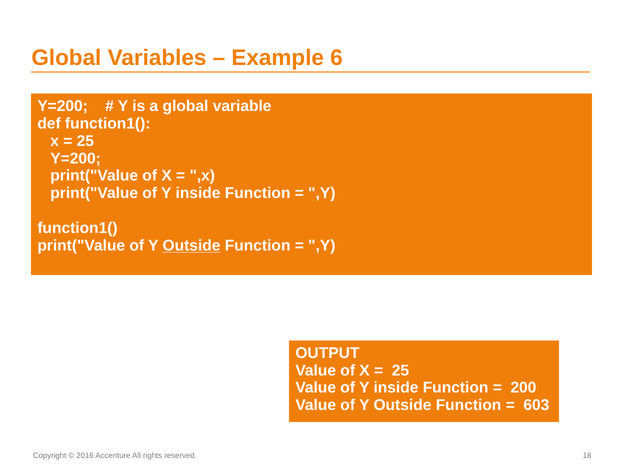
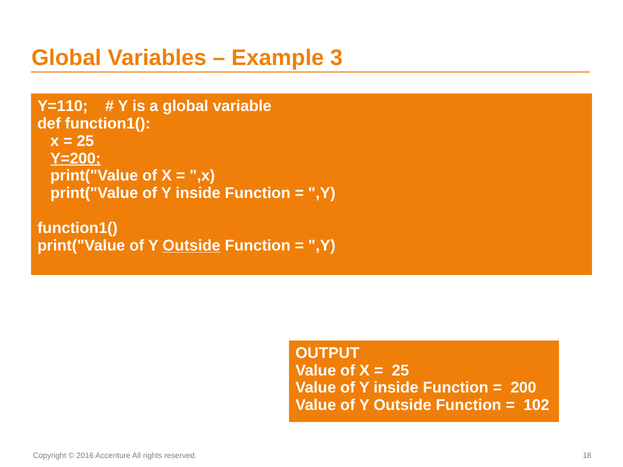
6: 6 -> 3
Y=200 at (63, 106): Y=200 -> Y=110
Y=200 at (76, 159) underline: none -> present
603: 603 -> 102
